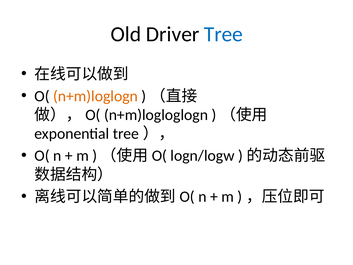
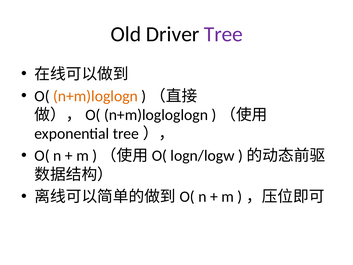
Tree colour: blue -> purple
